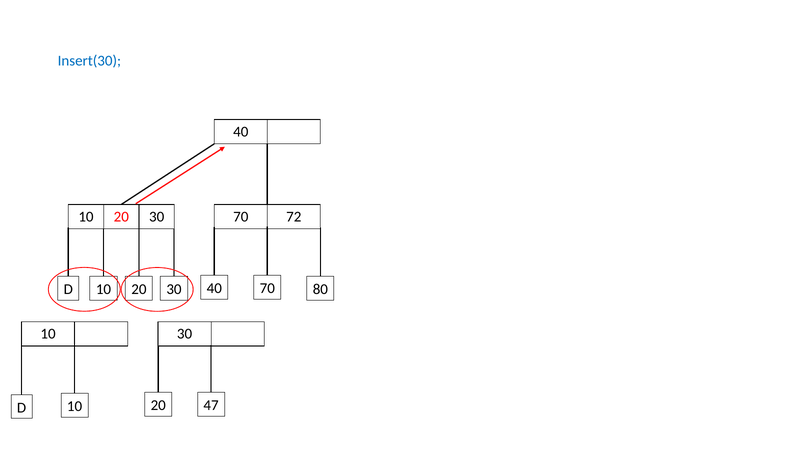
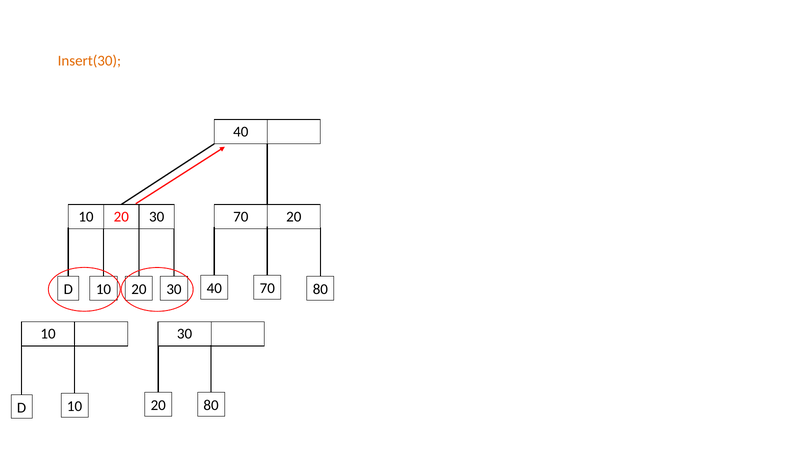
Insert(30 colour: blue -> orange
70 72: 72 -> 20
D 10 20 47: 47 -> 80
